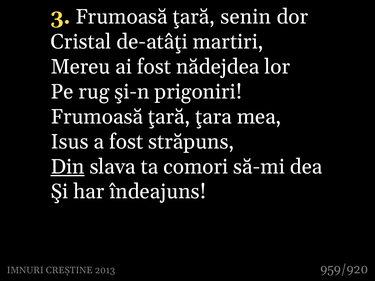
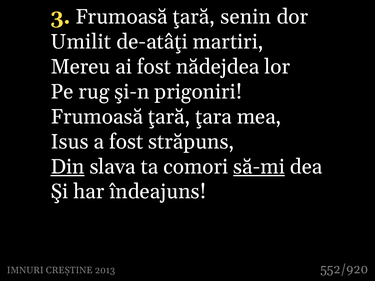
Cristal: Cristal -> Umilit
să-mi underline: none -> present
959/920: 959/920 -> 552/920
